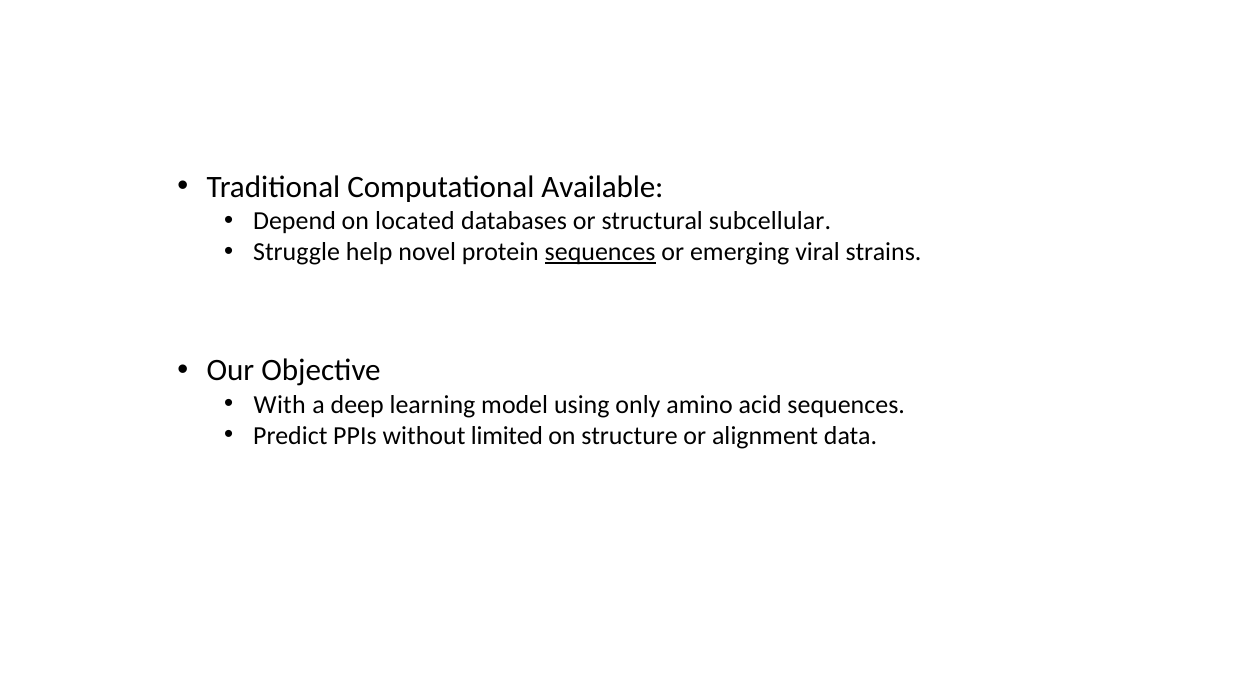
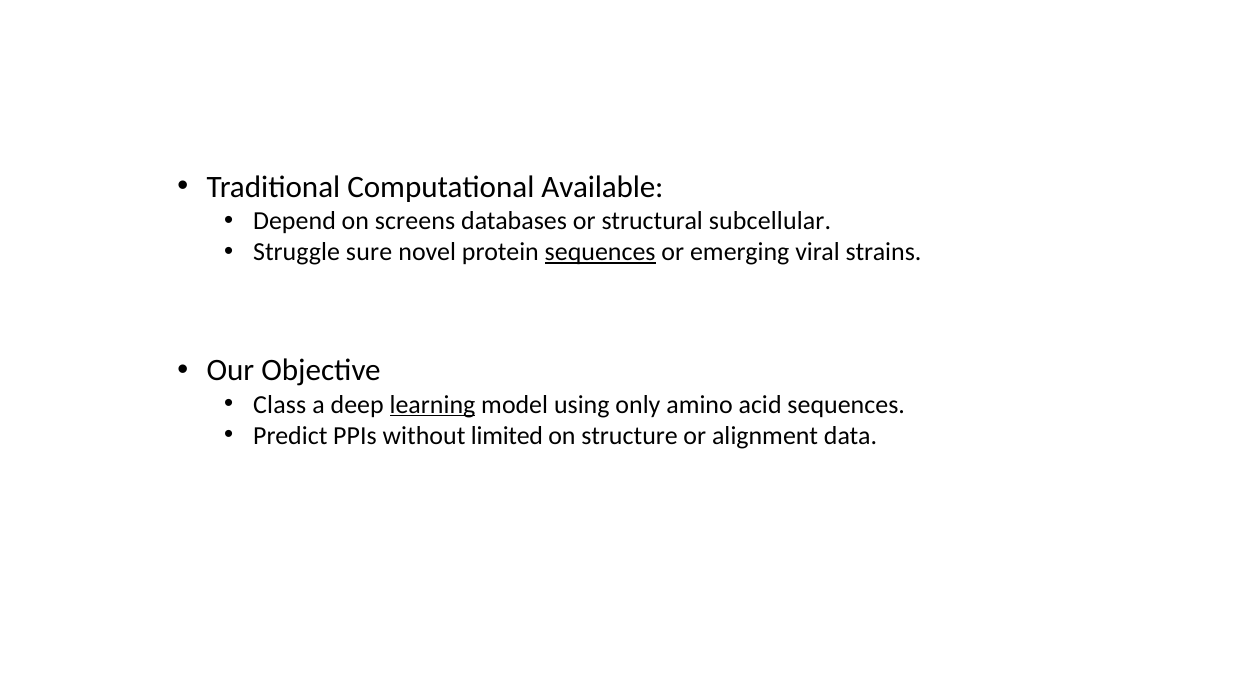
located: located -> screens
help: help -> sure
With: With -> Class
learning underline: none -> present
